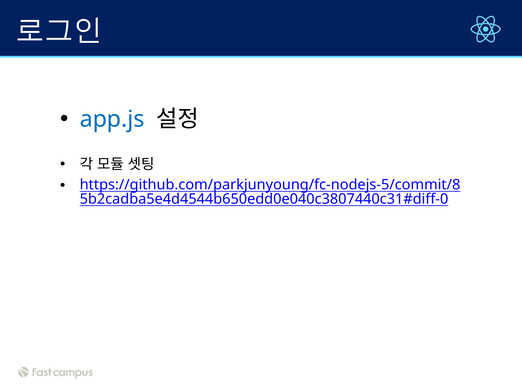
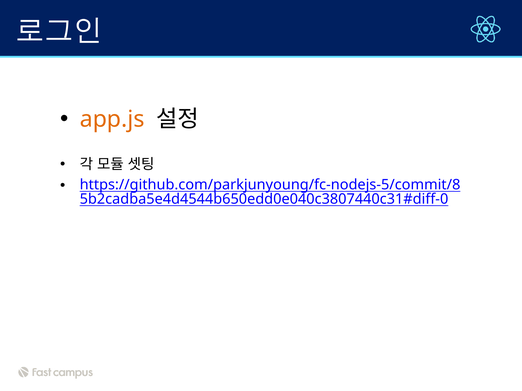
app.js colour: blue -> orange
